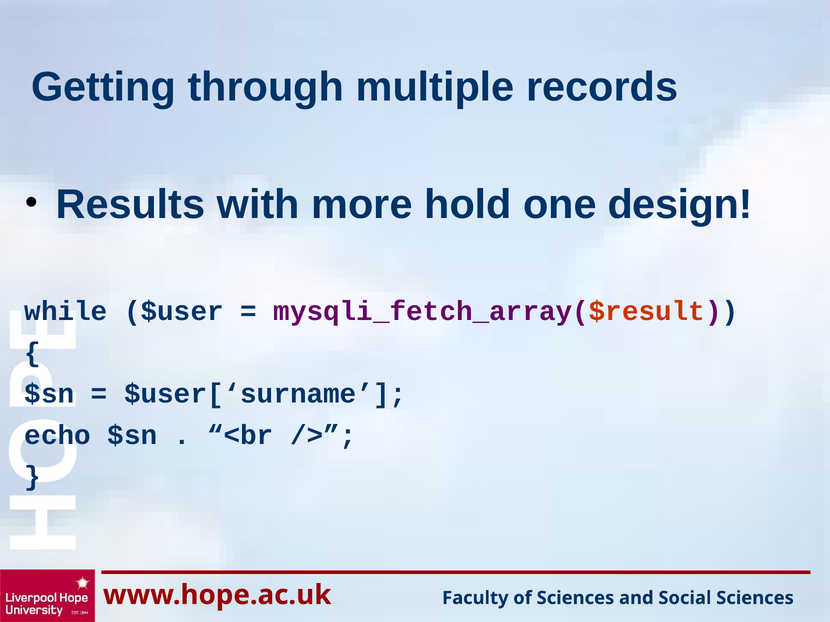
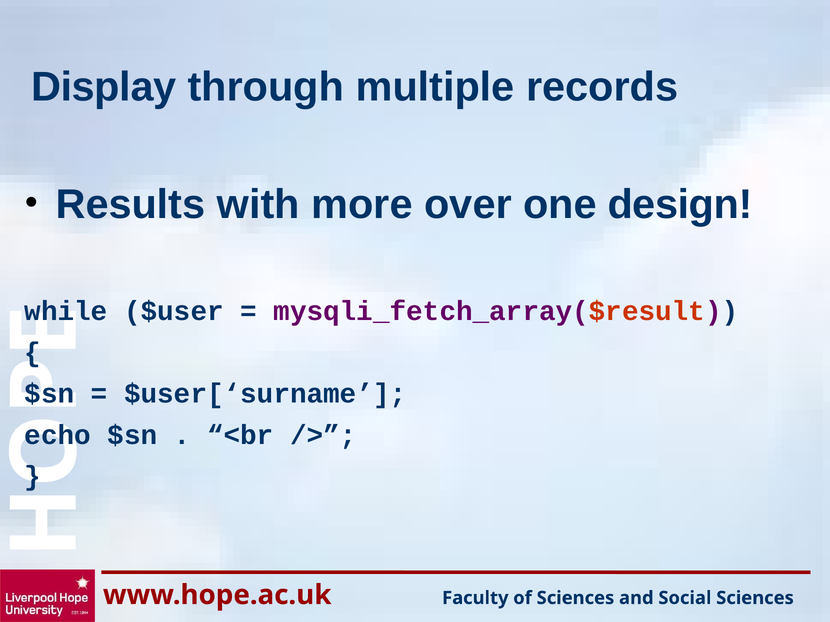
Getting: Getting -> Display
hold: hold -> over
